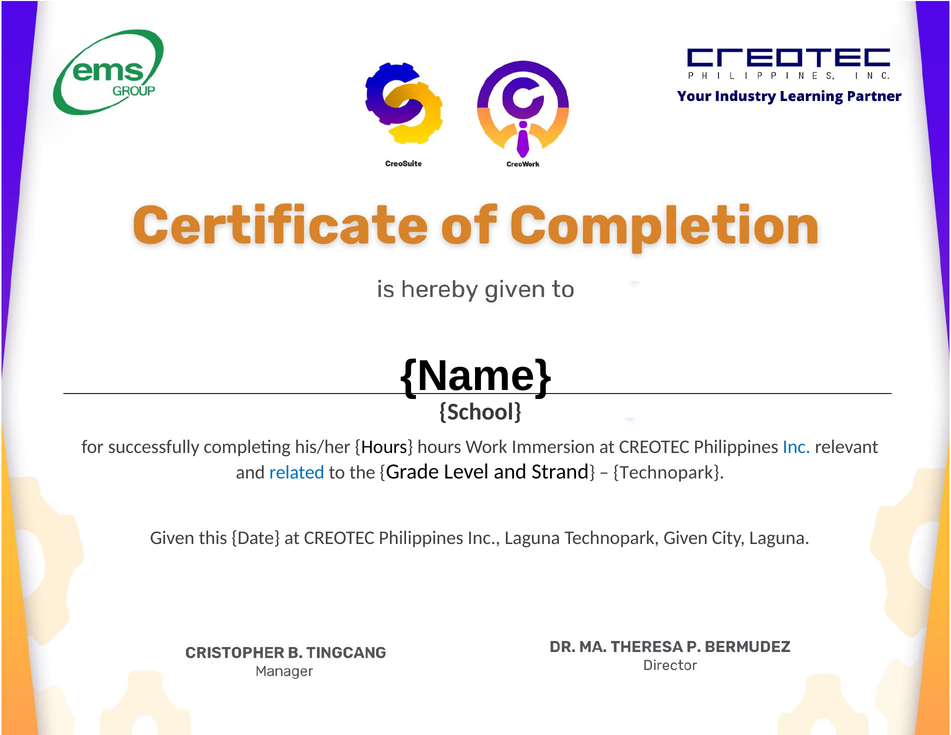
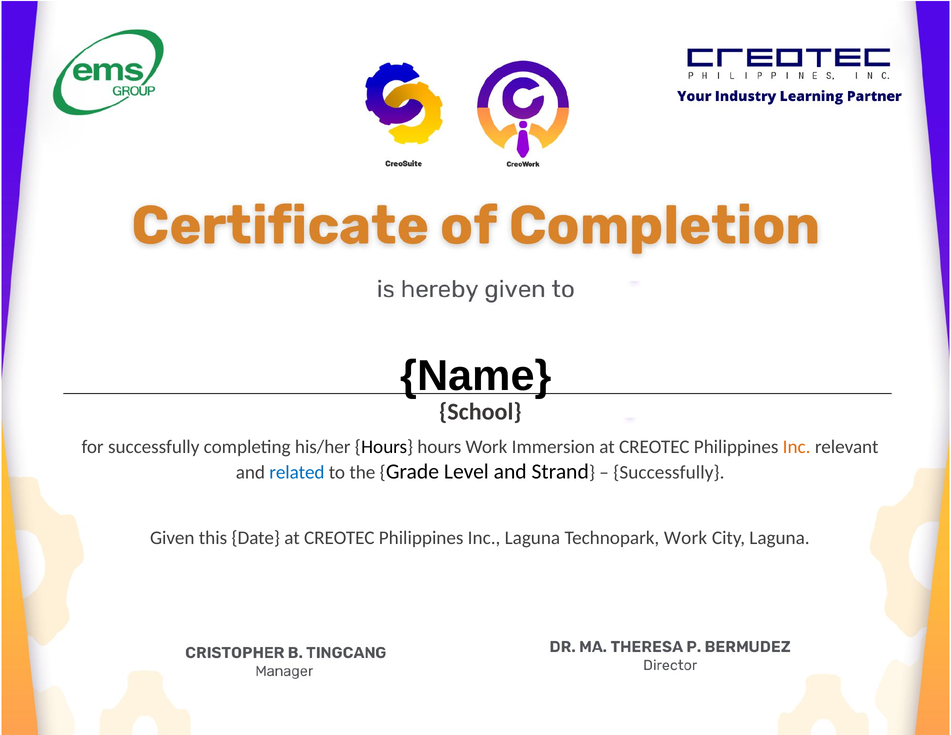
Inc at (797, 447) colour: blue -> orange
Technopark at (669, 472): Technopark -> Successfully
Laguna Technopark Given: Given -> Work
